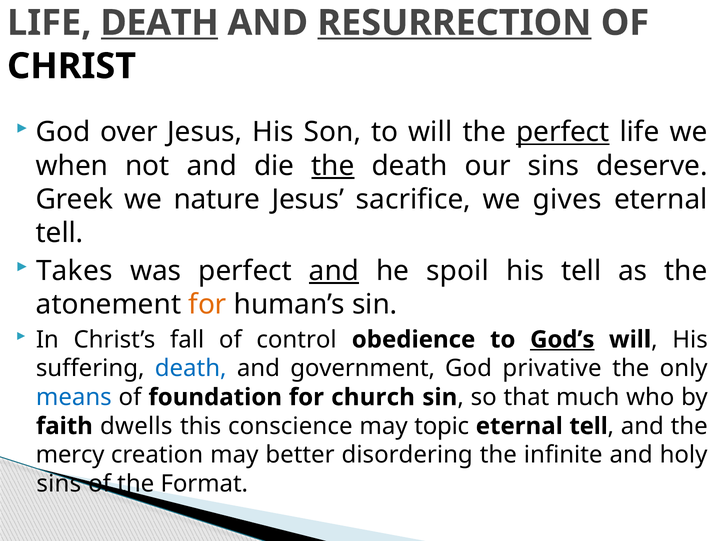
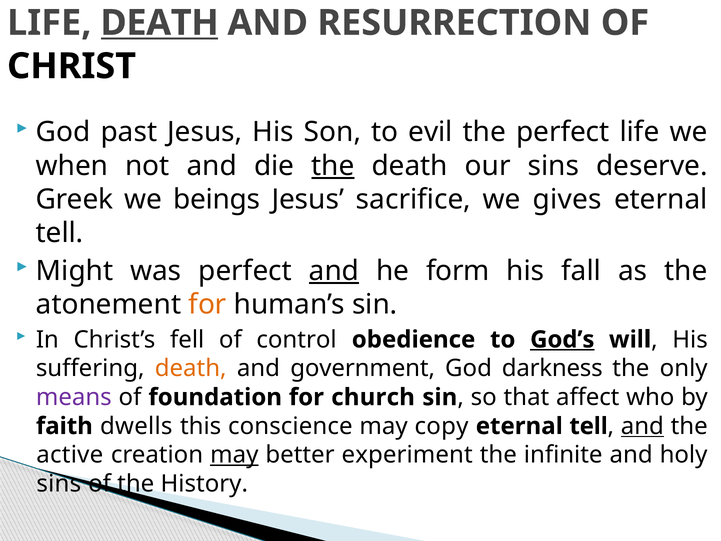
RESURRECTION underline: present -> none
over: over -> past
to will: will -> evil
perfect at (563, 132) underline: present -> none
nature: nature -> beings
Takes: Takes -> Might
spoil: spoil -> form
his tell: tell -> fall
fall: fall -> fell
death at (191, 368) colour: blue -> orange
privative: privative -> darkness
means colour: blue -> purple
much: much -> affect
topic: topic -> copy
and at (642, 426) underline: none -> present
mercy: mercy -> active
may at (234, 455) underline: none -> present
disordering: disordering -> experiment
Format: Format -> History
